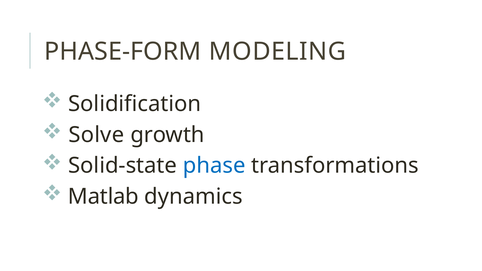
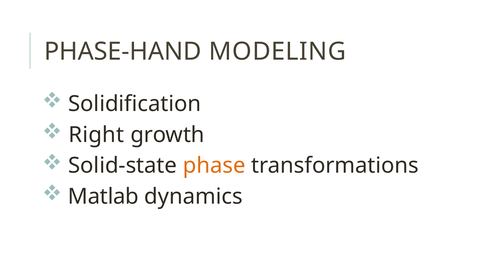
PHASE-FORM: PHASE-FORM -> PHASE-HAND
Solve: Solve -> Right
phase colour: blue -> orange
